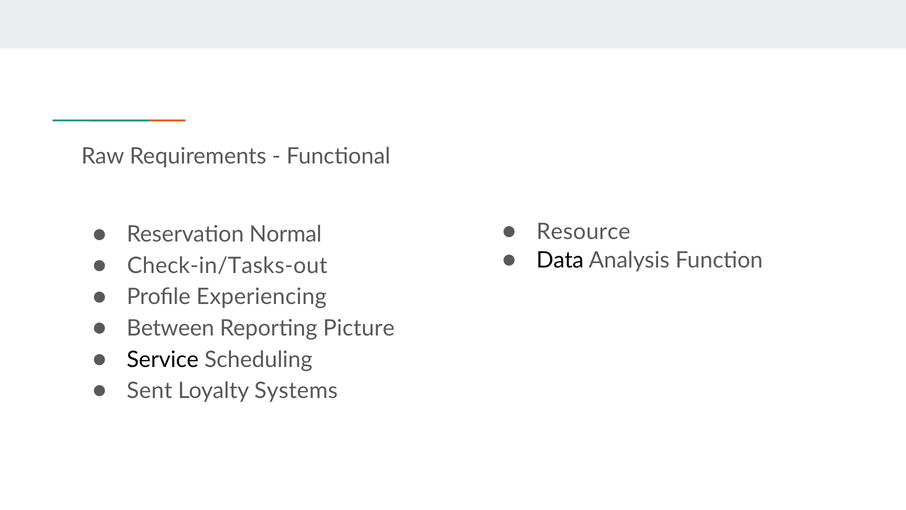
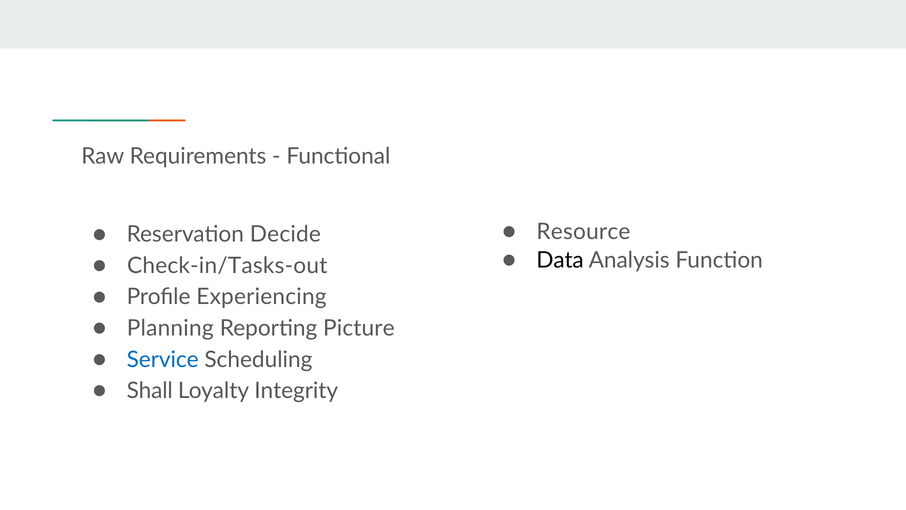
Normal: Normal -> Decide
Between: Between -> Planning
Service colour: black -> blue
Sent: Sent -> Shall
Systems: Systems -> Integrity
